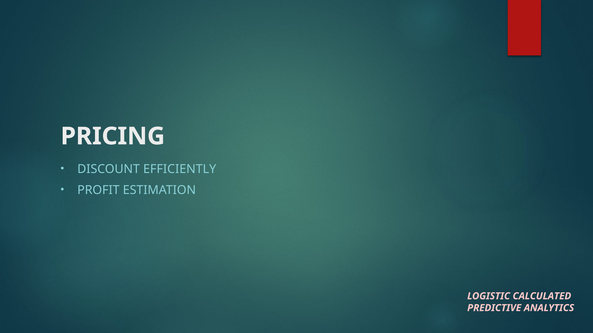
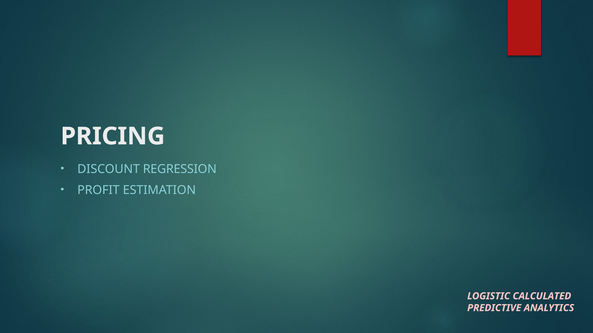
EFFICIENTLY: EFFICIENTLY -> REGRESSION
